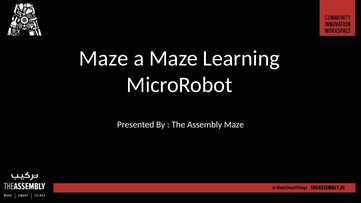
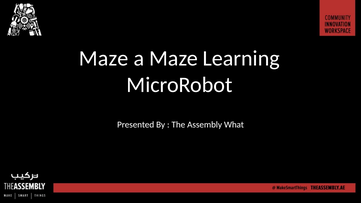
Assembly Maze: Maze -> What
